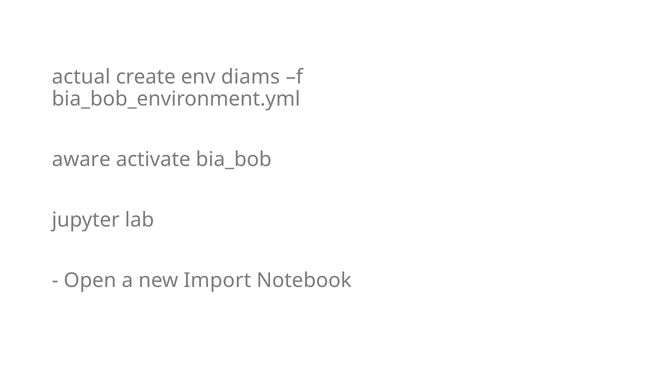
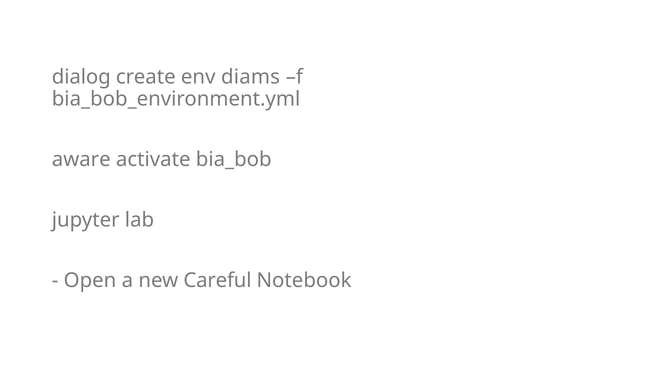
actual: actual -> dialog
Import: Import -> Careful
